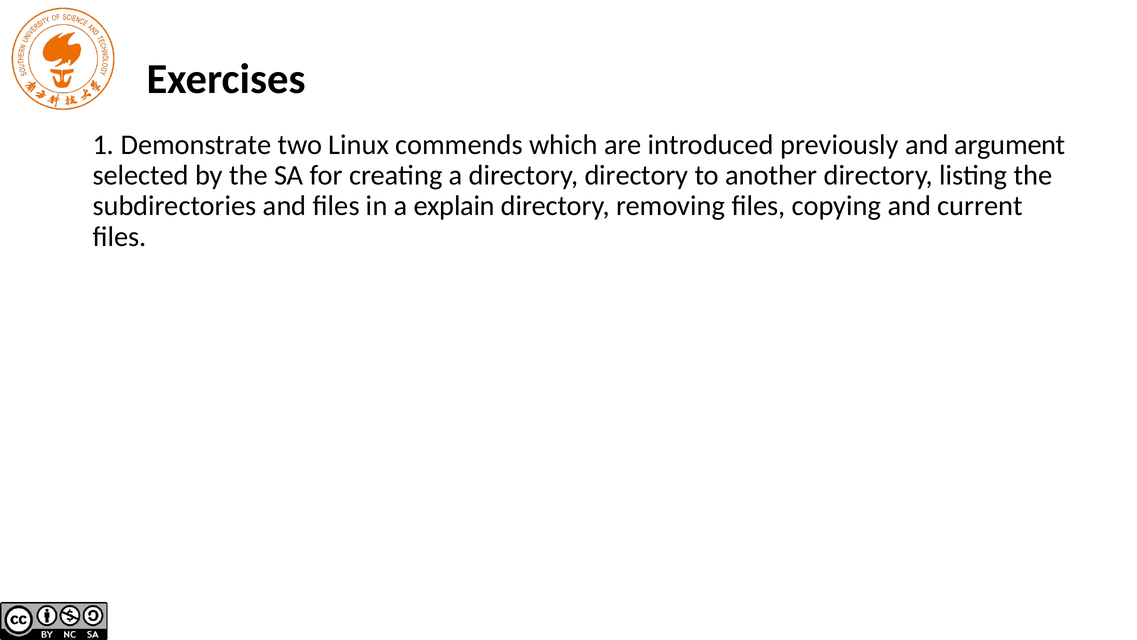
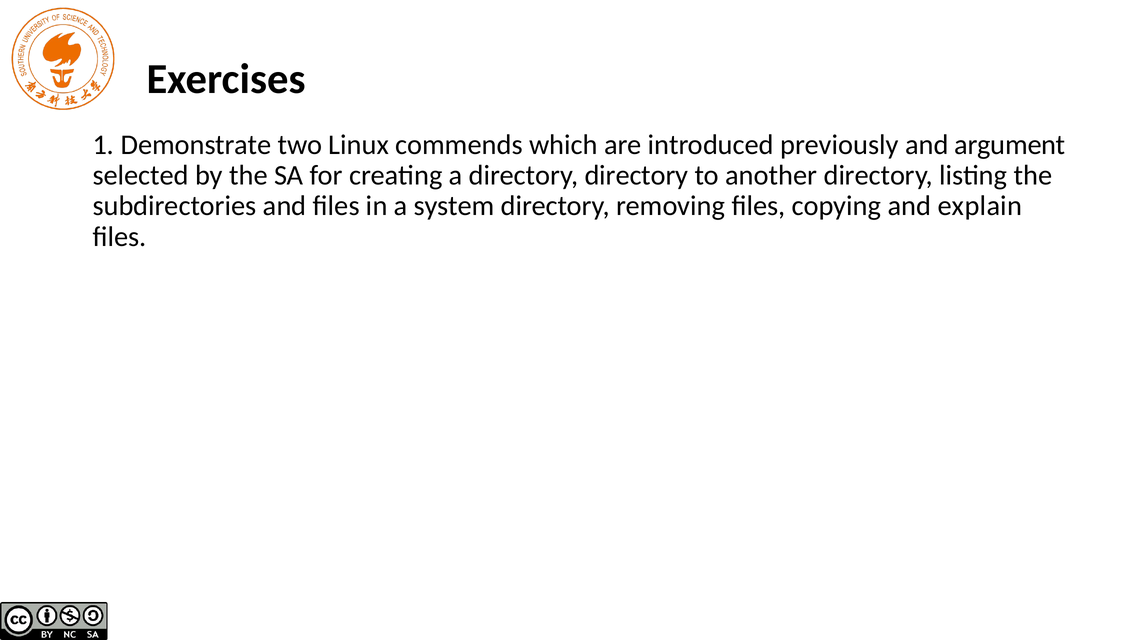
explain: explain -> system
current: current -> explain
